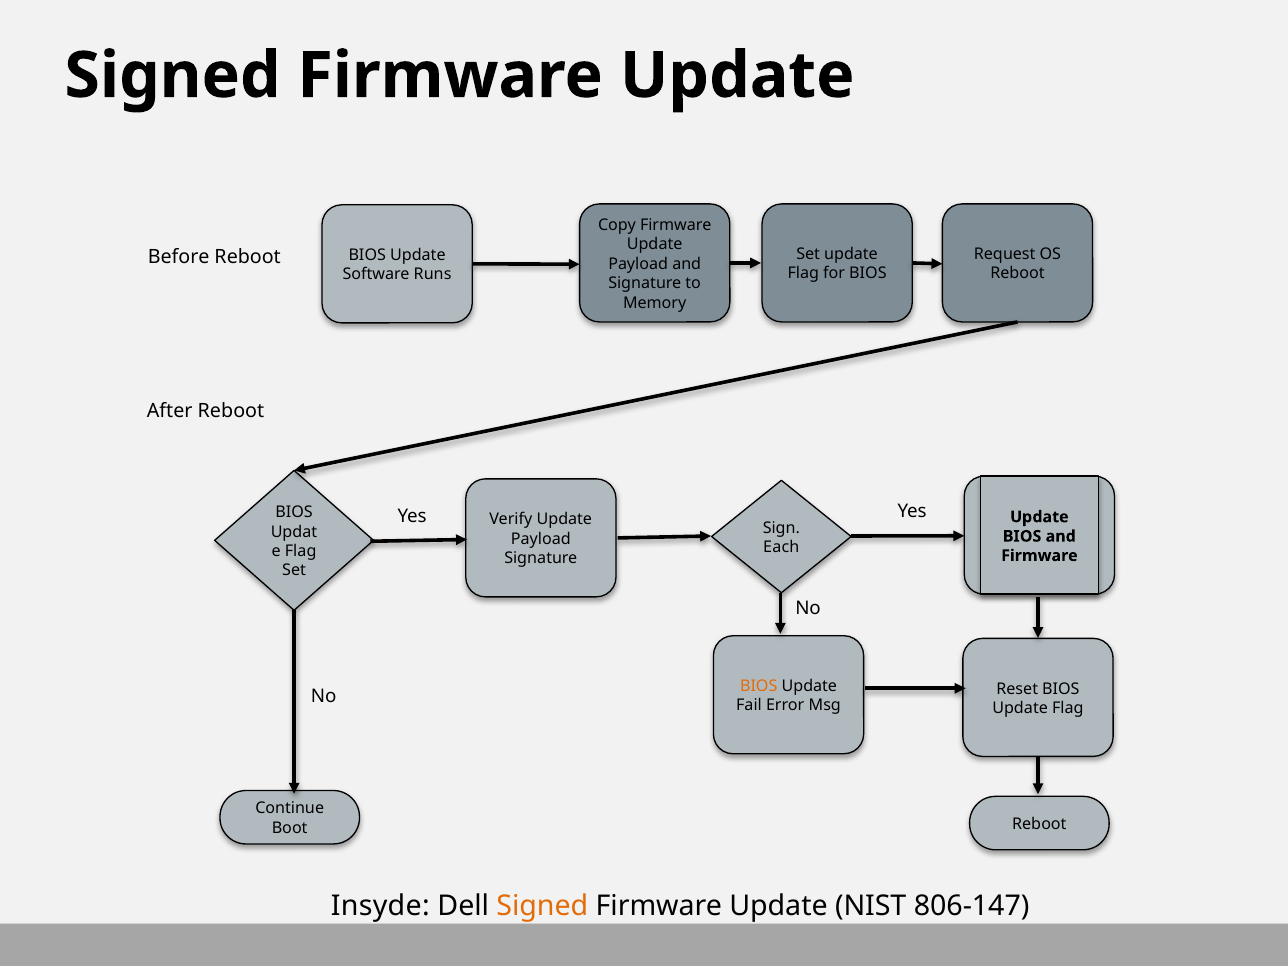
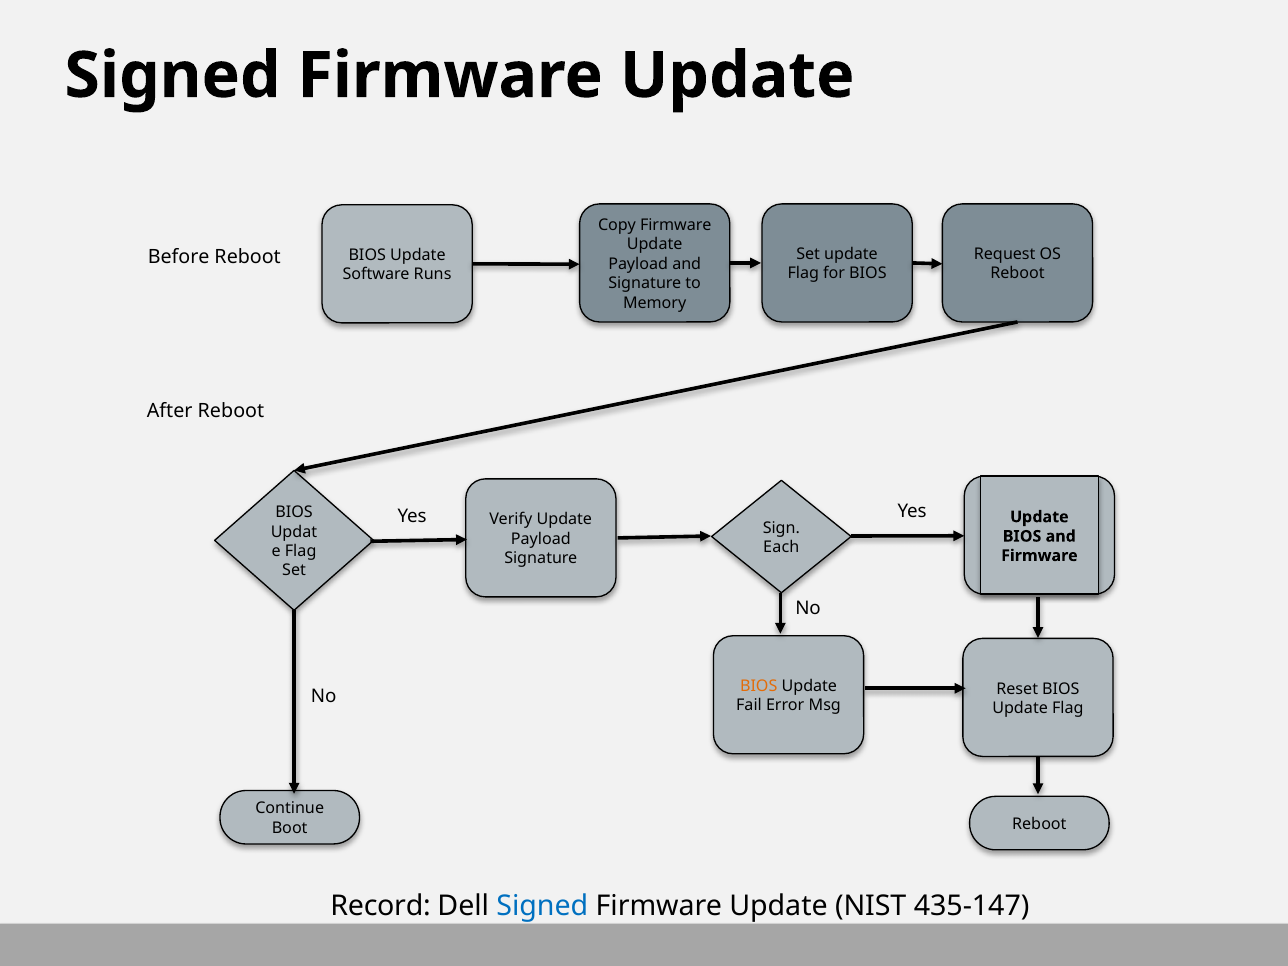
Insyde: Insyde -> Record
Signed at (542, 906) colour: orange -> blue
806-147: 806-147 -> 435-147
